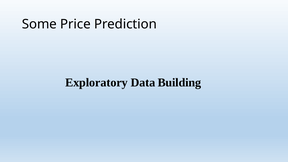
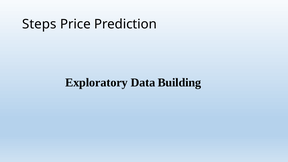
Some: Some -> Steps
